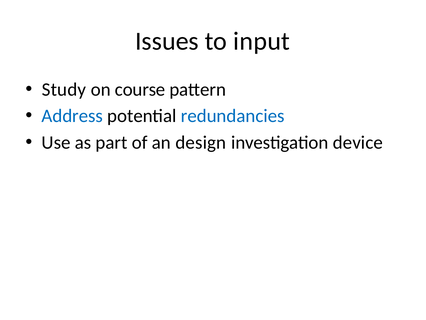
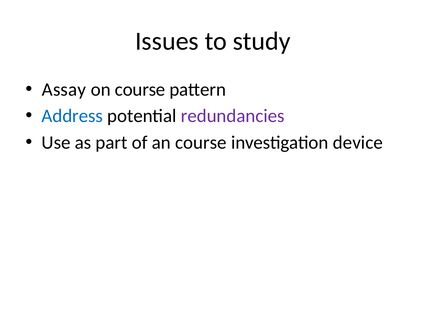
input: input -> study
Study: Study -> Assay
redundancies colour: blue -> purple
an design: design -> course
